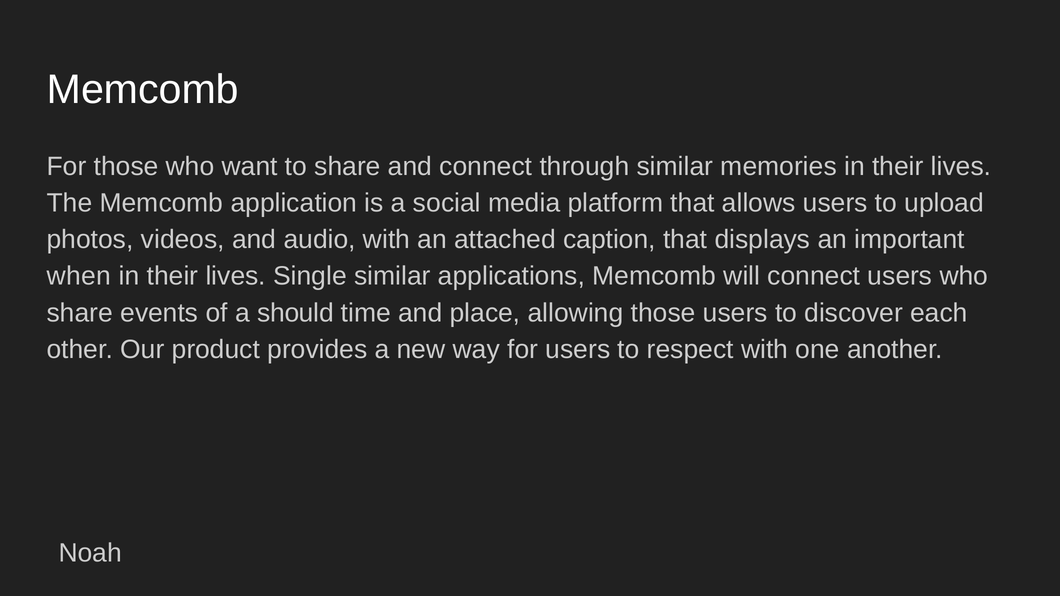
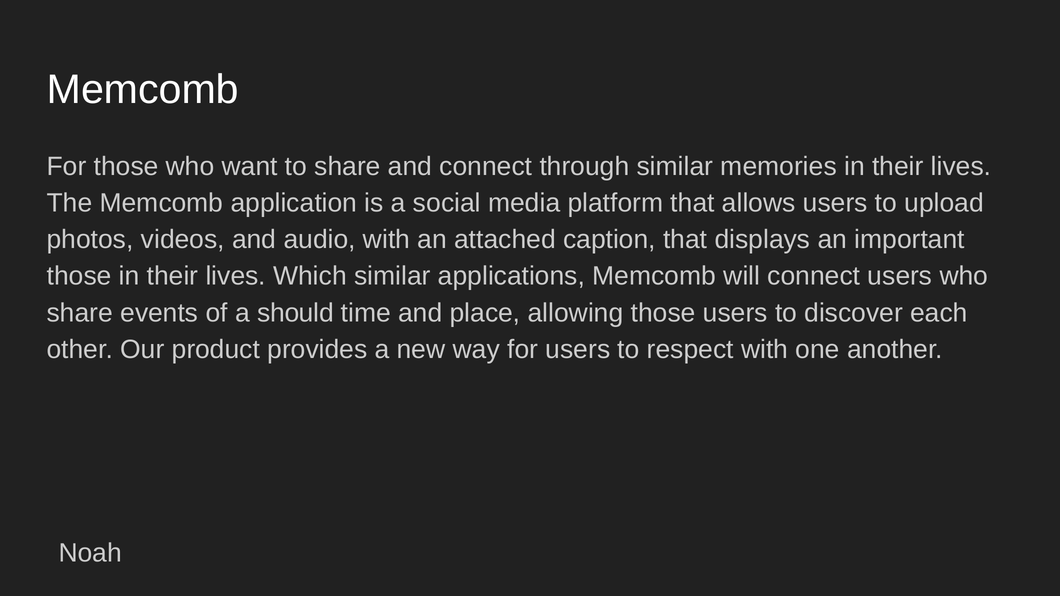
when at (79, 276): when -> those
Single: Single -> Which
